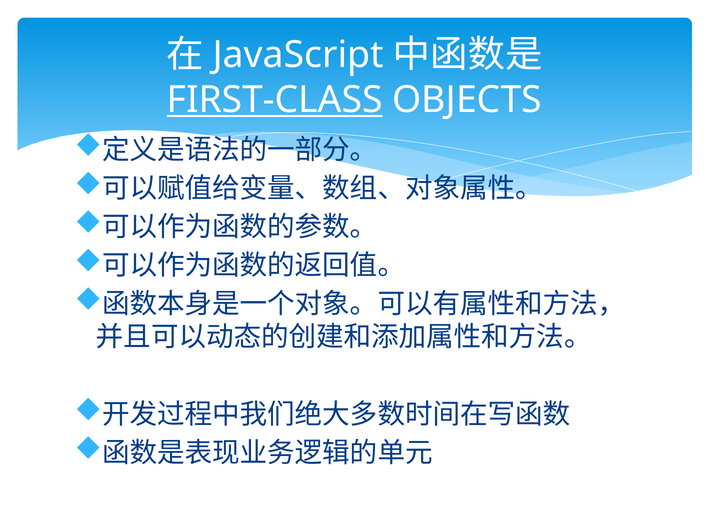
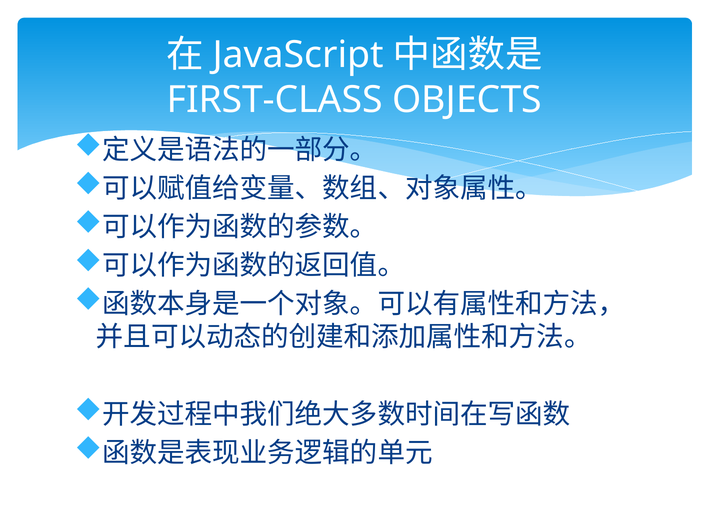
FIRST-CLASS underline: present -> none
